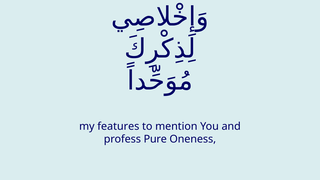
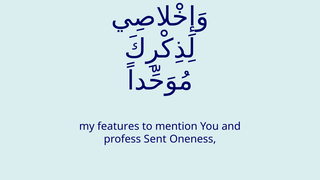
Pure: Pure -> Sent
